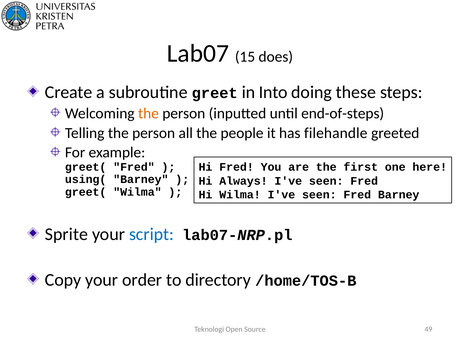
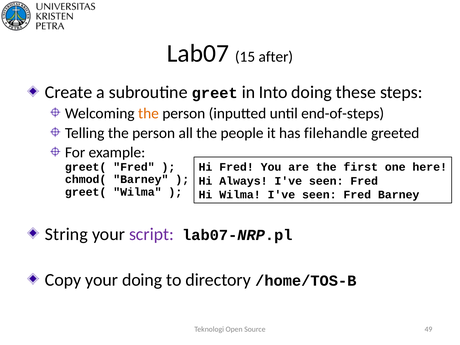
does: does -> after
using(: using( -> chmod(
Sprite: Sprite -> String
script colour: blue -> purple
your order: order -> doing
